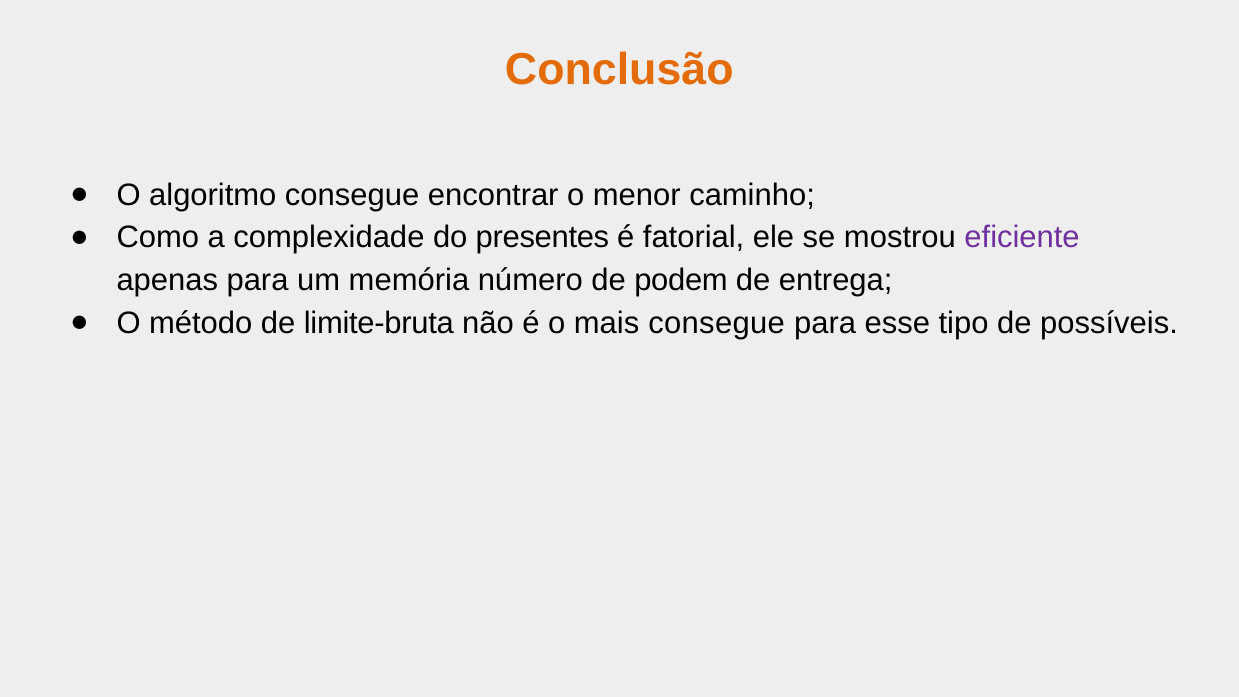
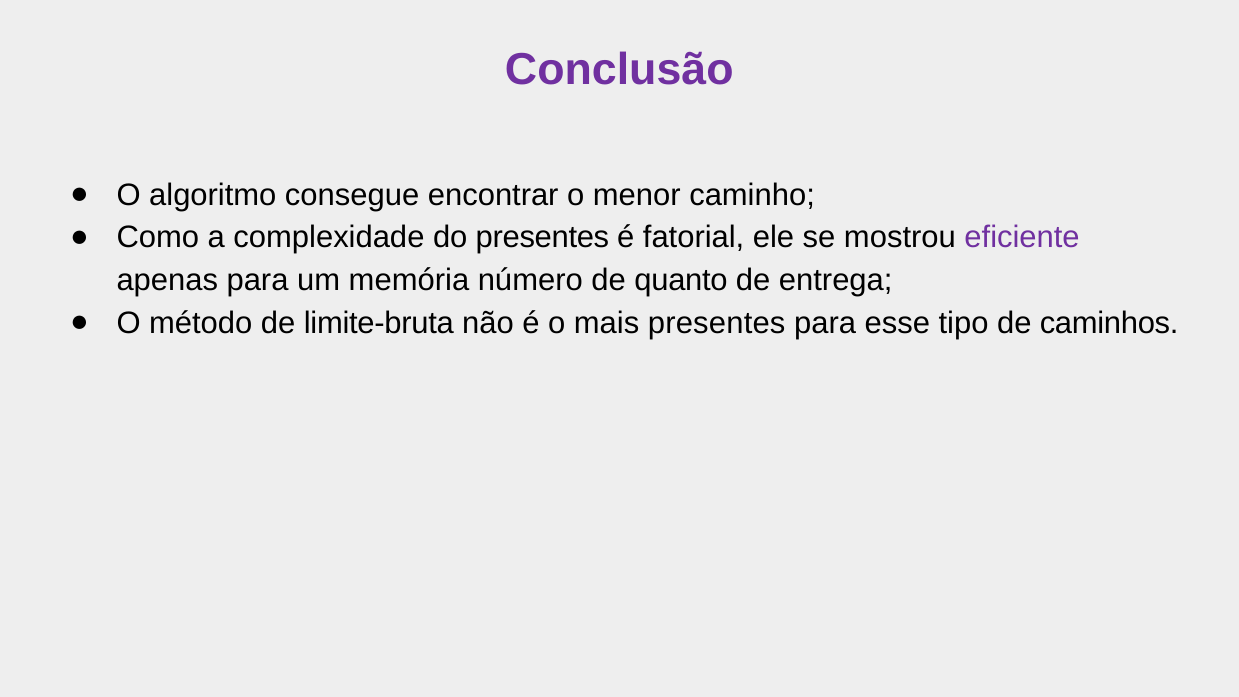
Conclusão colour: orange -> purple
podem: podem -> quanto
mais consegue: consegue -> presentes
possíveis: possíveis -> caminhos
